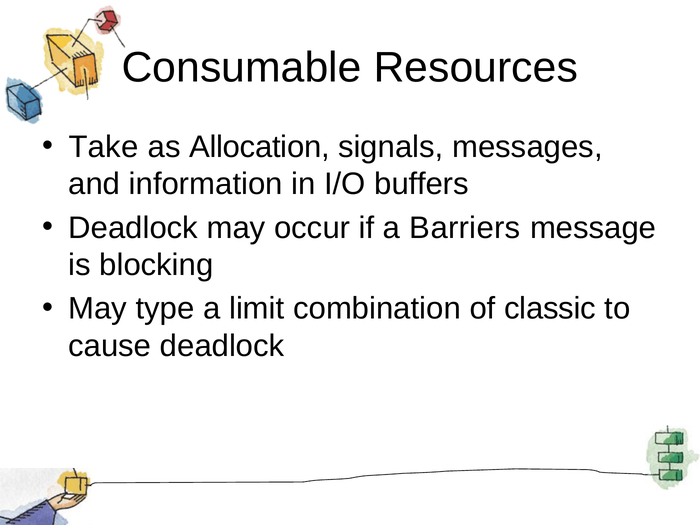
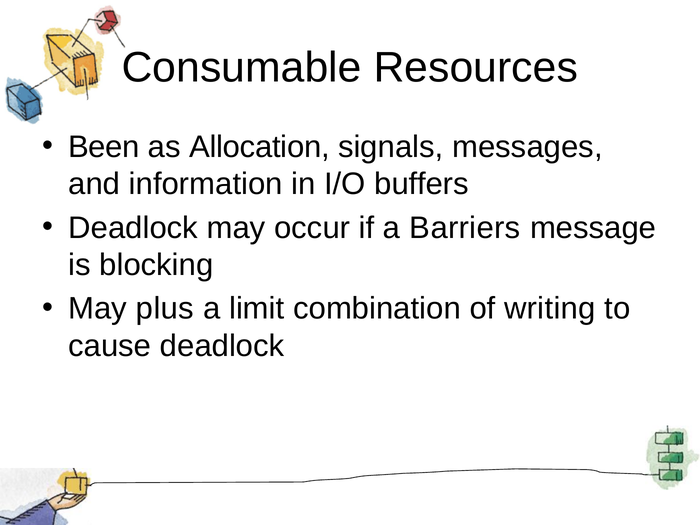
Take: Take -> Been
type: type -> plus
classic: classic -> writing
